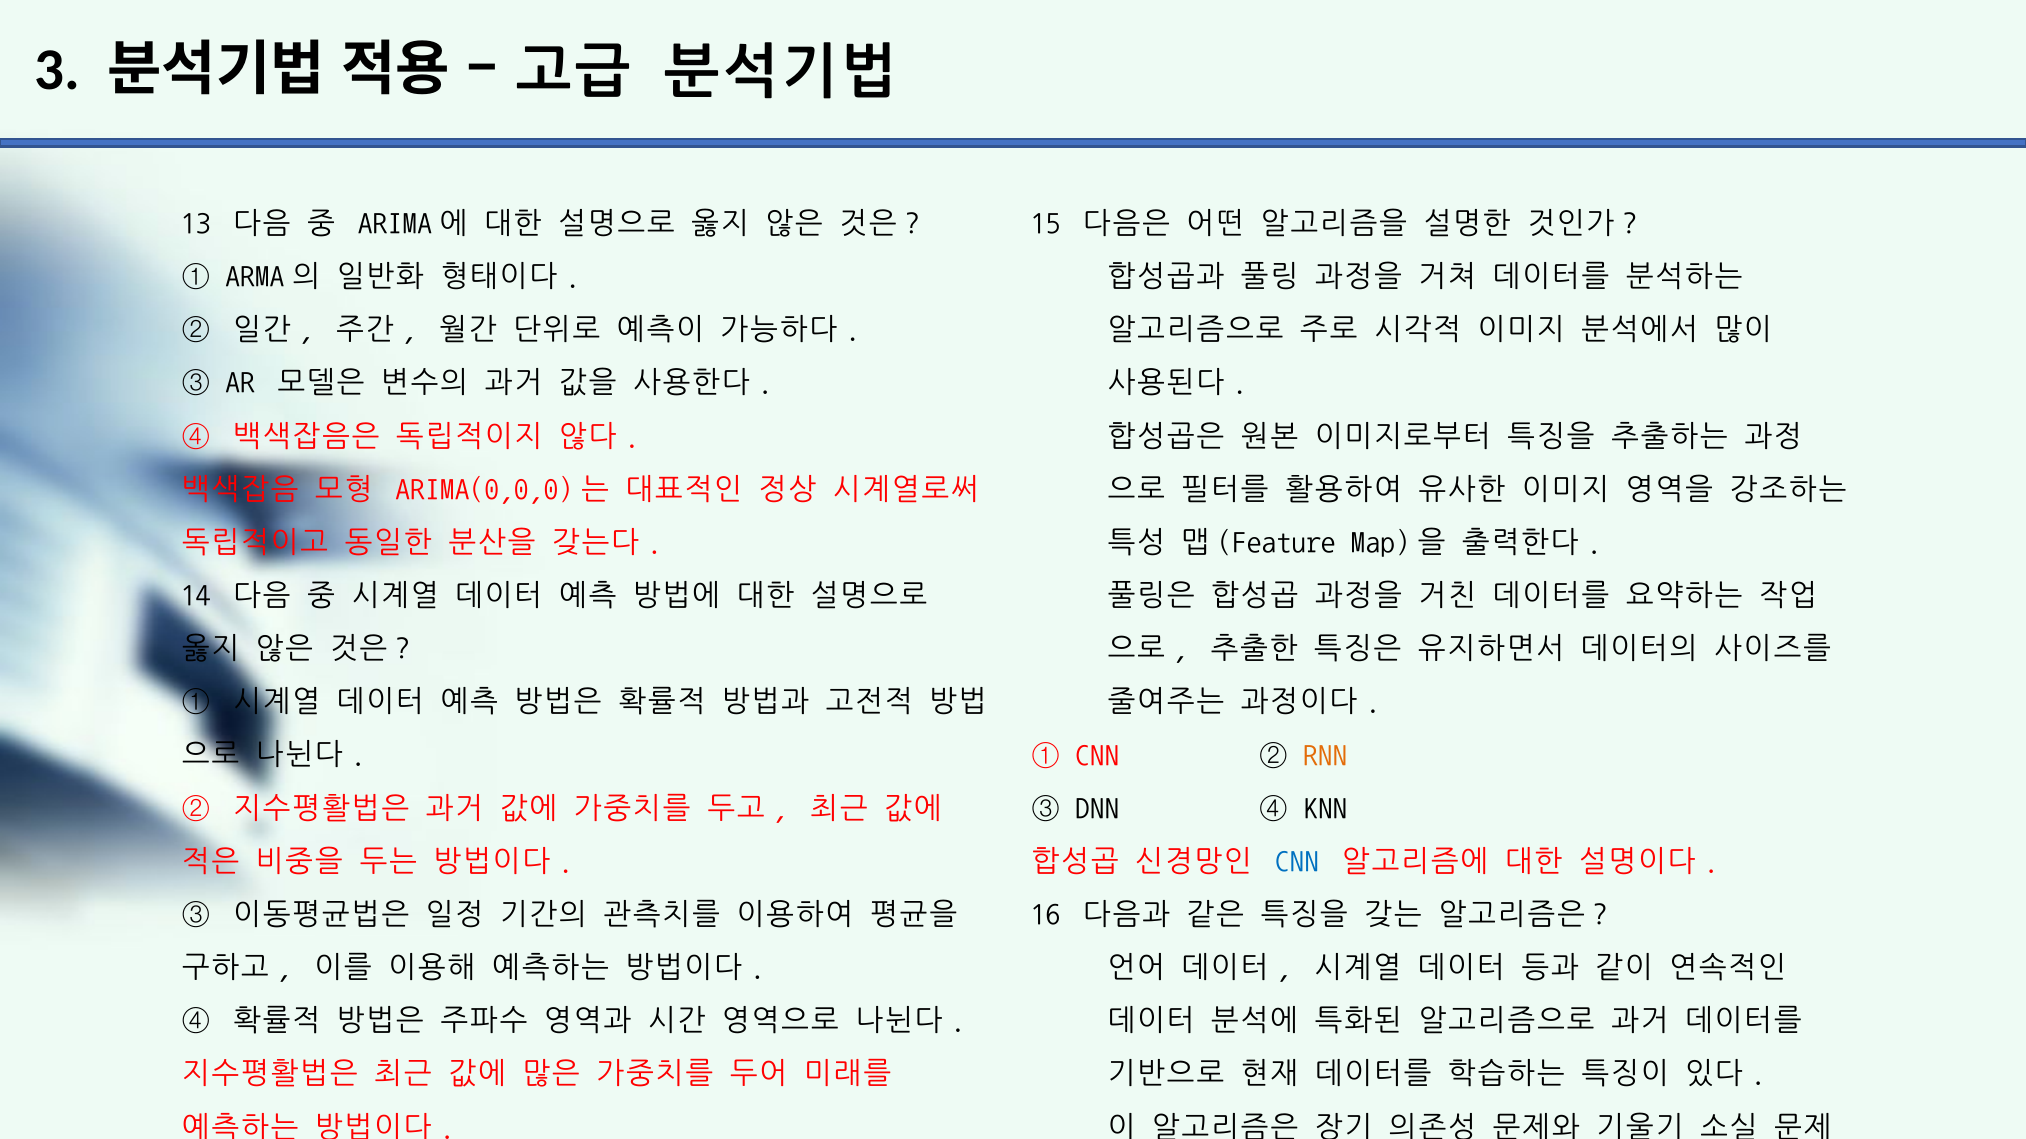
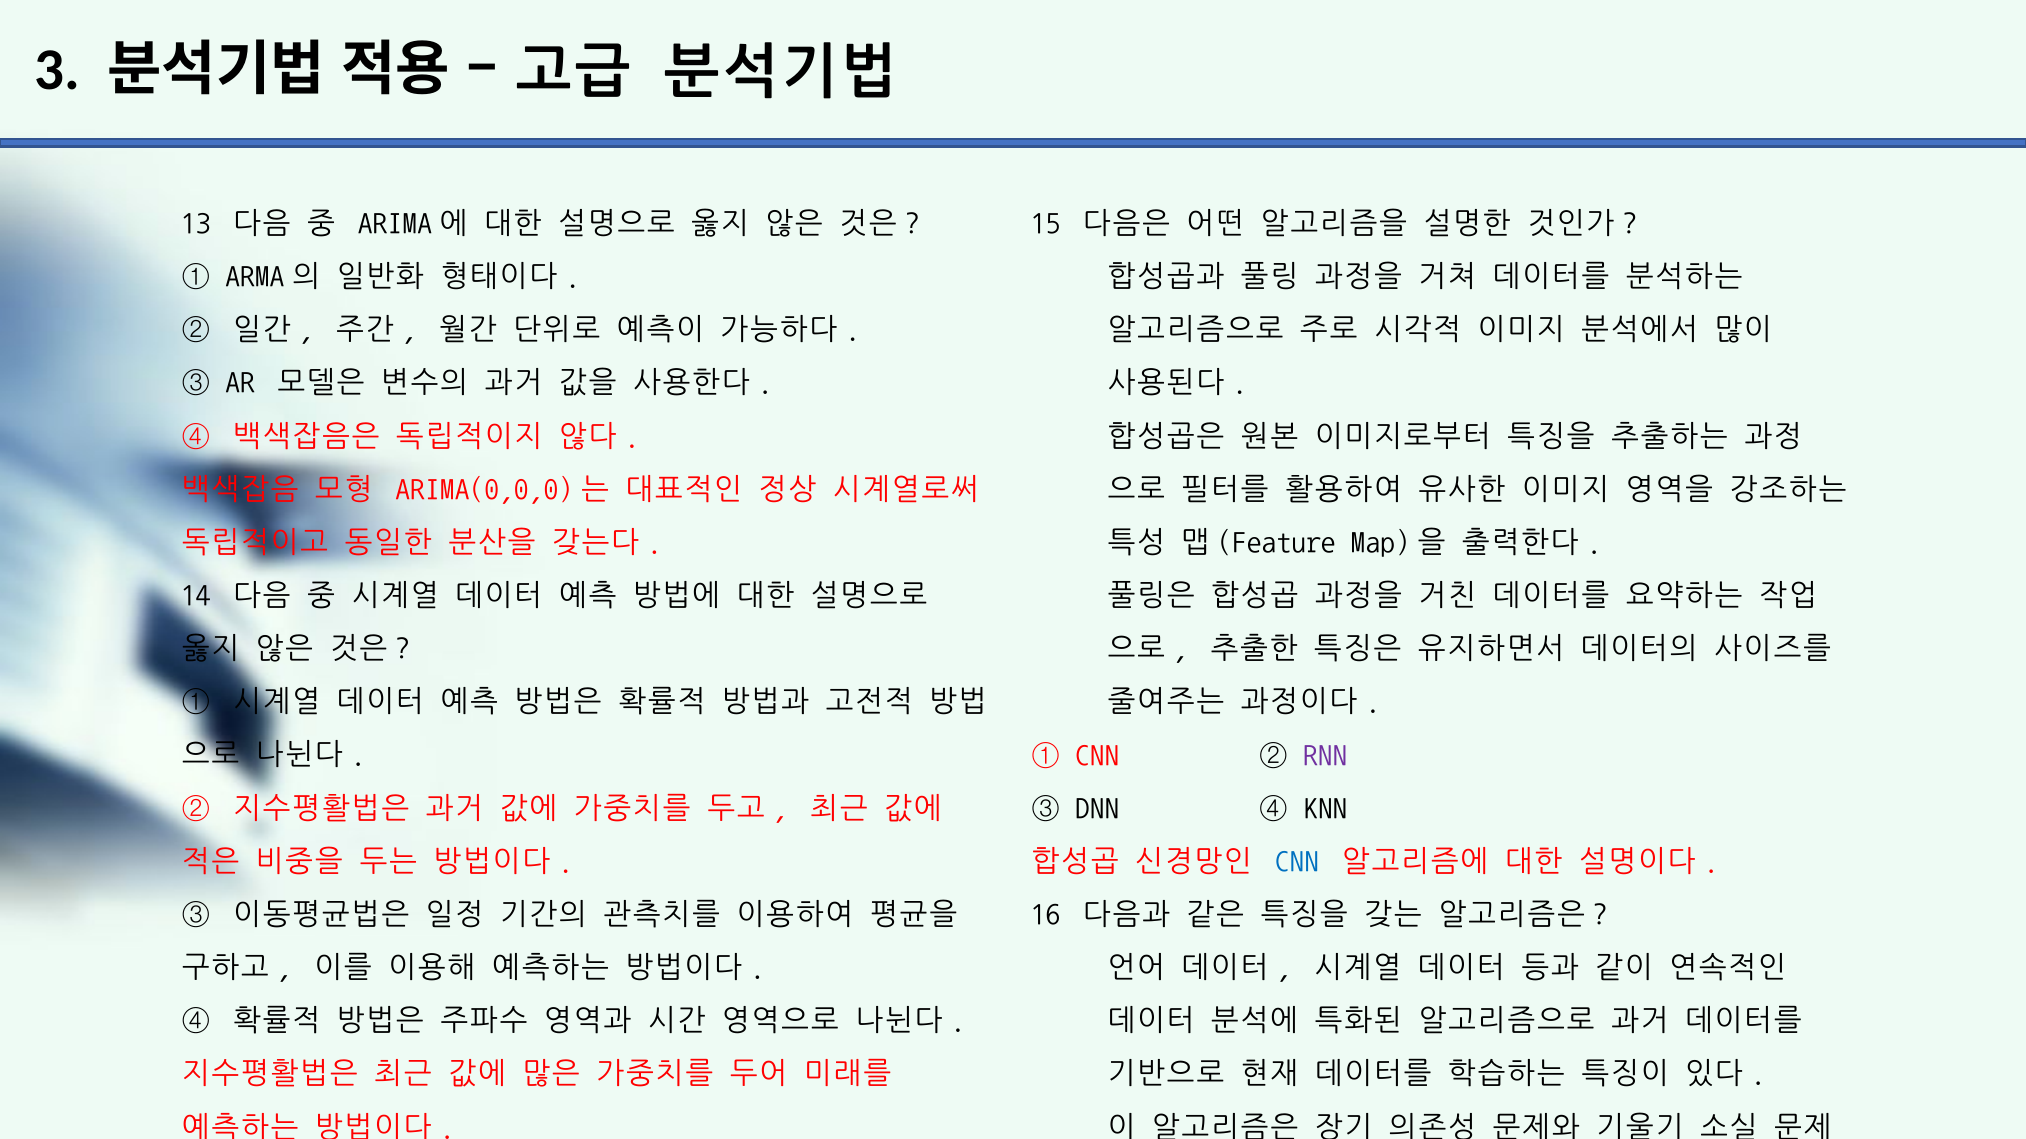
RNN at (1325, 755) colour: orange -> purple
